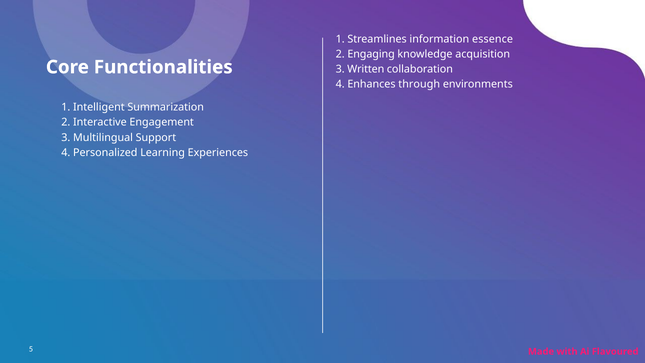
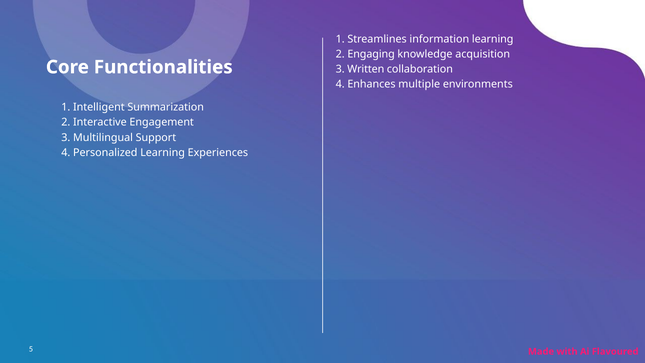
information essence: essence -> learning
through: through -> multiple
